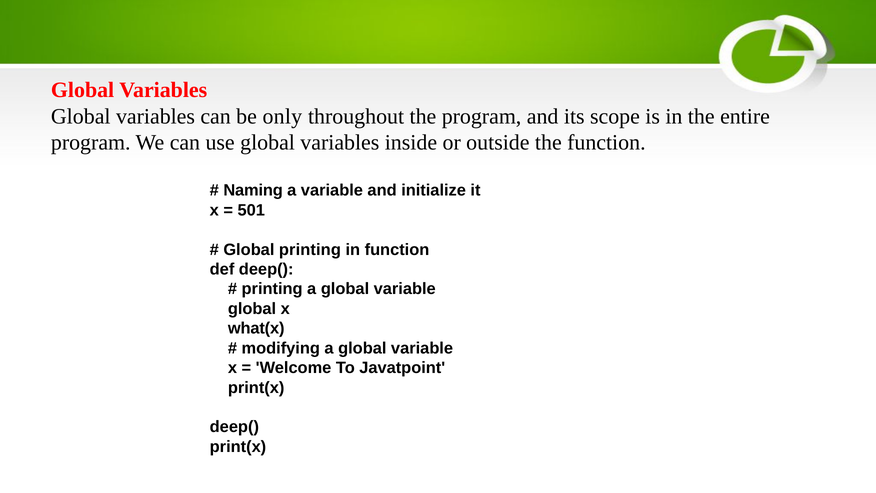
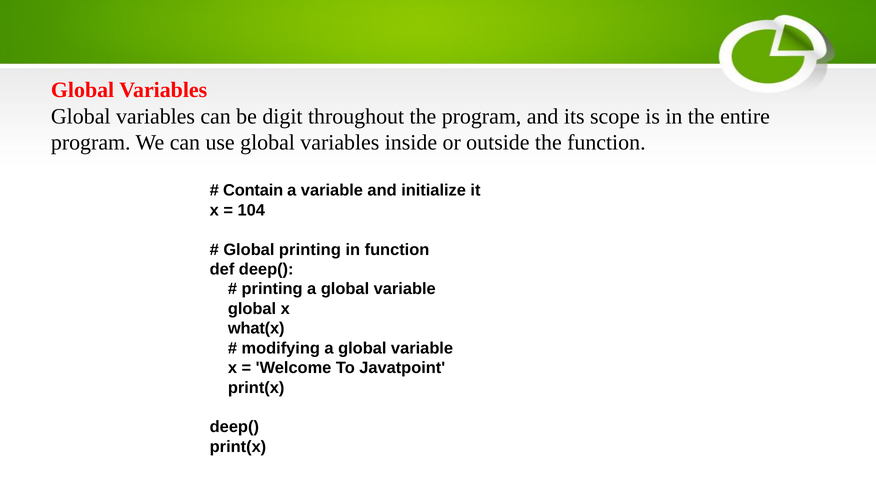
only: only -> digit
Naming: Naming -> Contain
501: 501 -> 104
